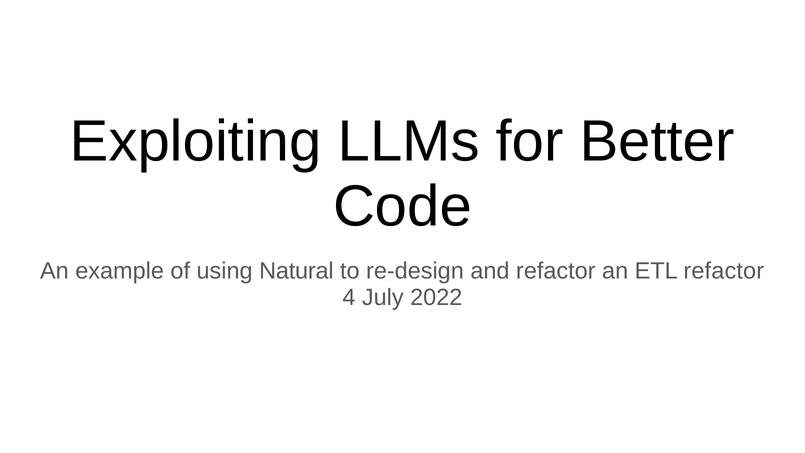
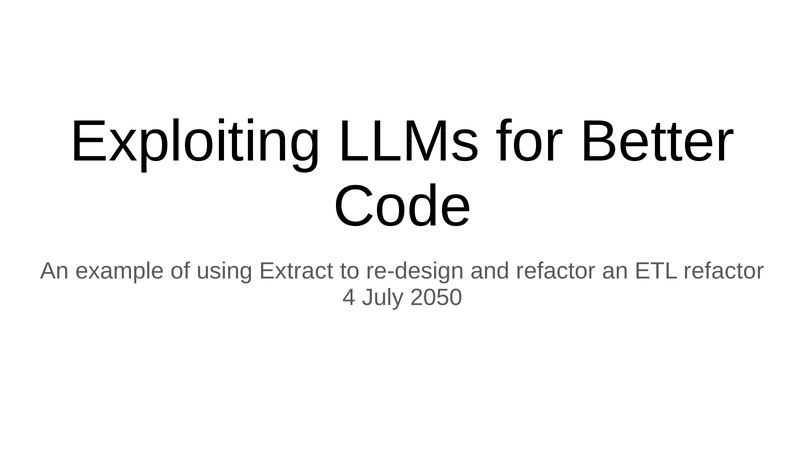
Natural: Natural -> Extract
2022: 2022 -> 2050
